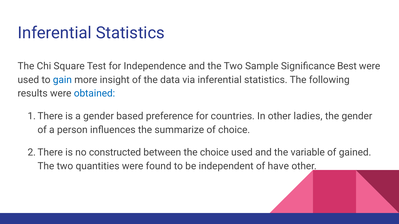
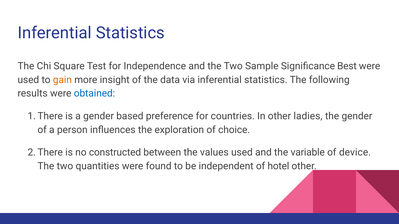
gain colour: blue -> orange
summarize: summarize -> exploration
the choice: choice -> values
gained: gained -> device
have: have -> hotel
